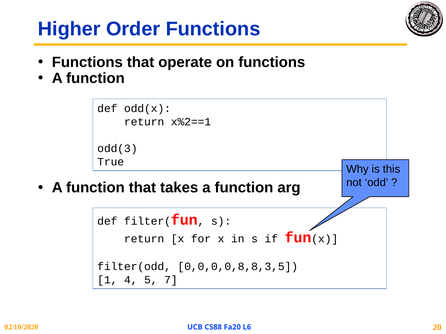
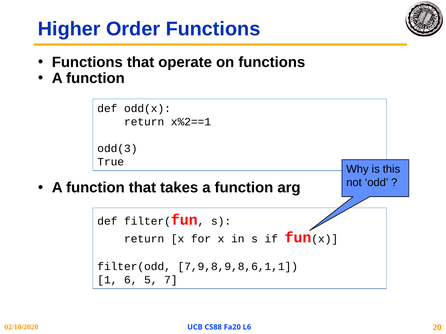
0,0,0,0,8,8,3,5: 0,0,0,0,8,8,3,5 -> 7,9,8,9,8,6,1,1
4: 4 -> 6
